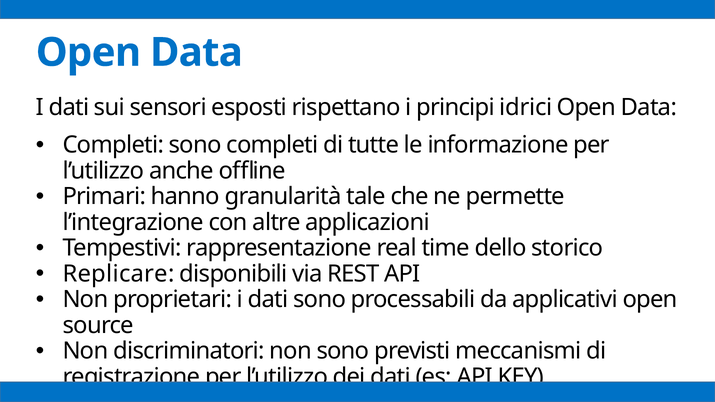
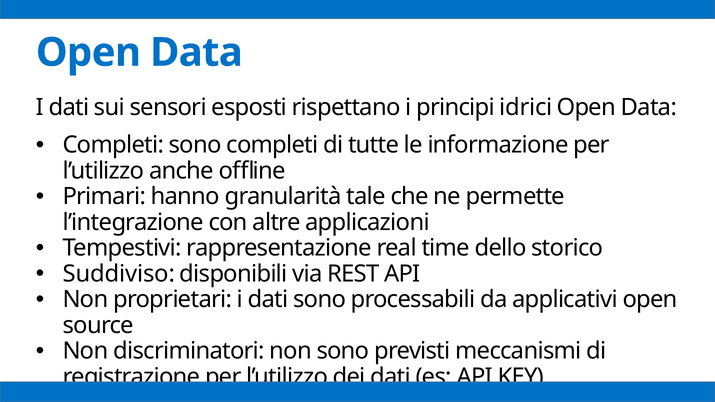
Replicare: Replicare -> Suddiviso
